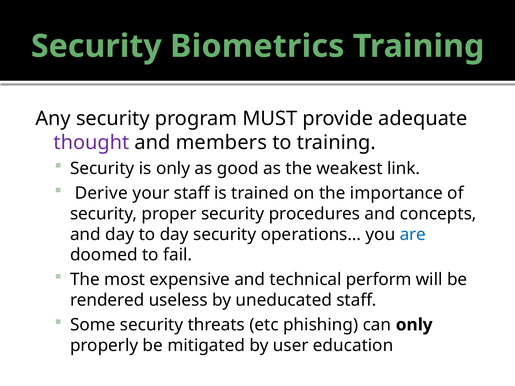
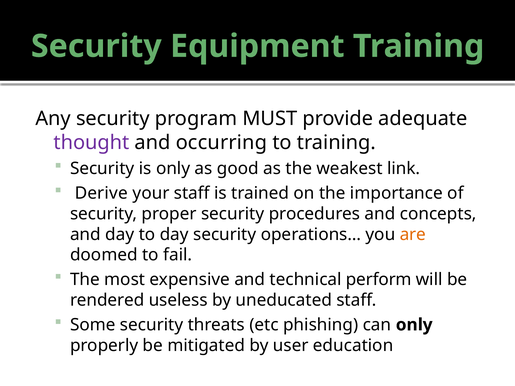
Biometrics: Biometrics -> Equipment
members: members -> occurring
are colour: blue -> orange
